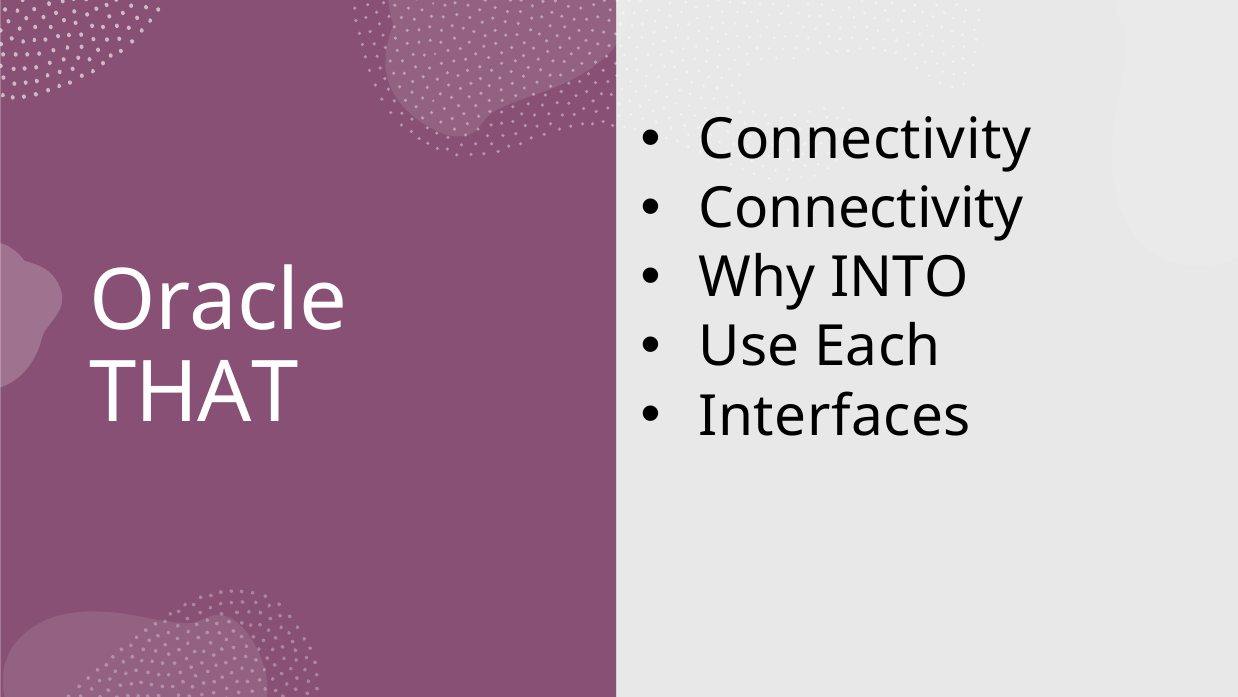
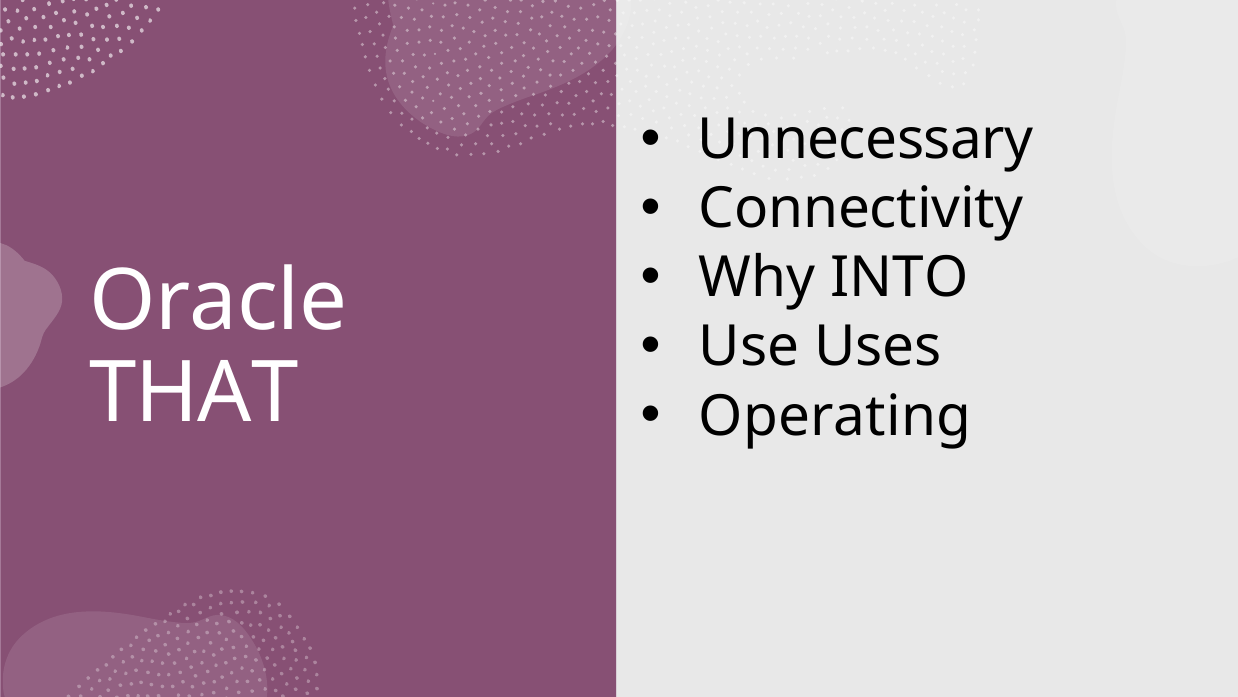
Connectivity at (865, 139): Connectivity -> Unnecessary
Each: Each -> Uses
Interfaces: Interfaces -> Operating
